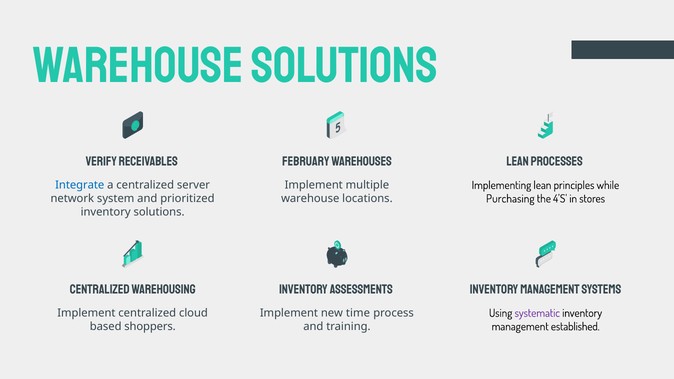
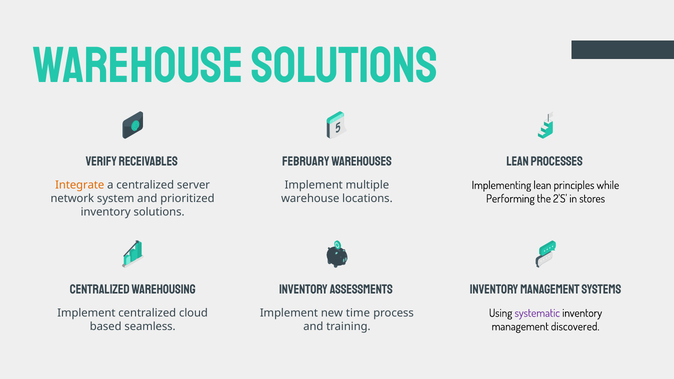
Integrate colour: blue -> orange
Purchasing: Purchasing -> Performing
4'S: 4'S -> 2'S
established: established -> discovered
shoppers: shoppers -> seamless
